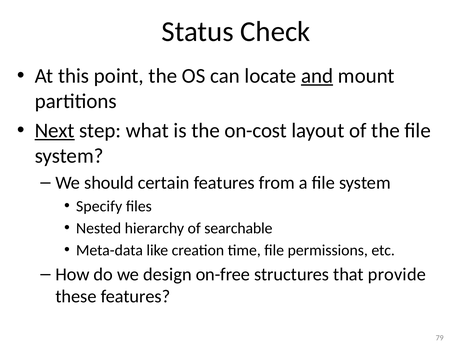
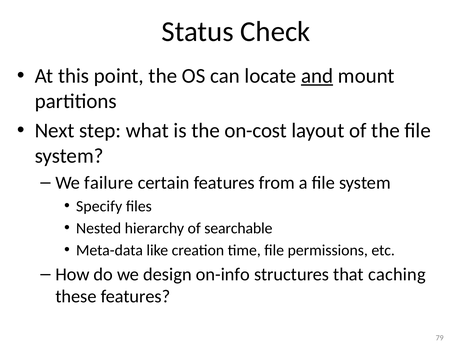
Next underline: present -> none
should: should -> failure
on-free: on-free -> on-info
provide: provide -> caching
